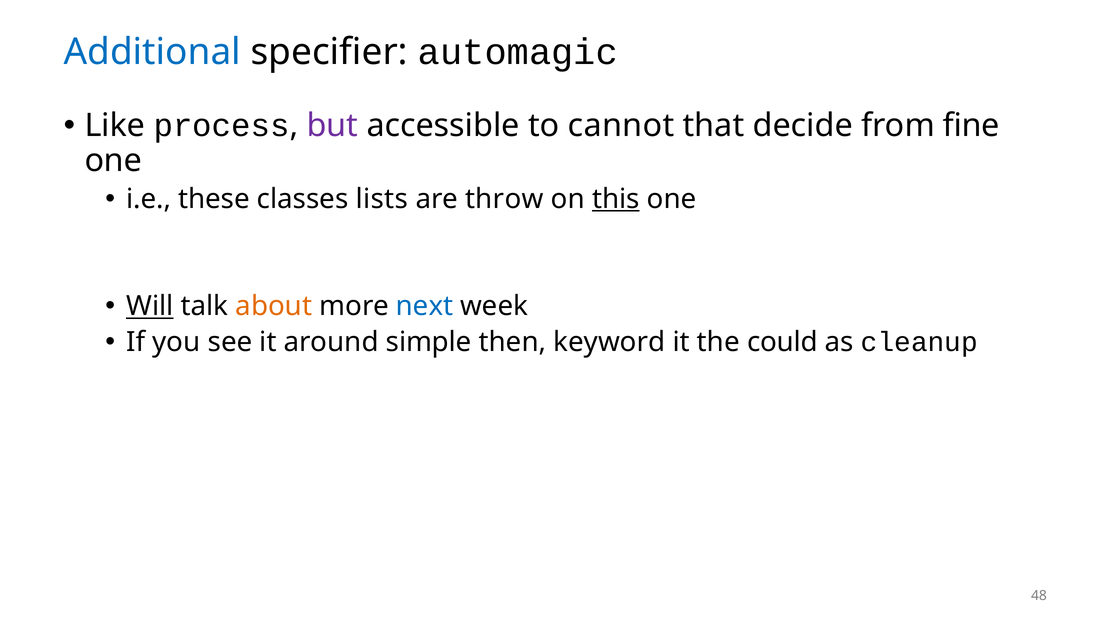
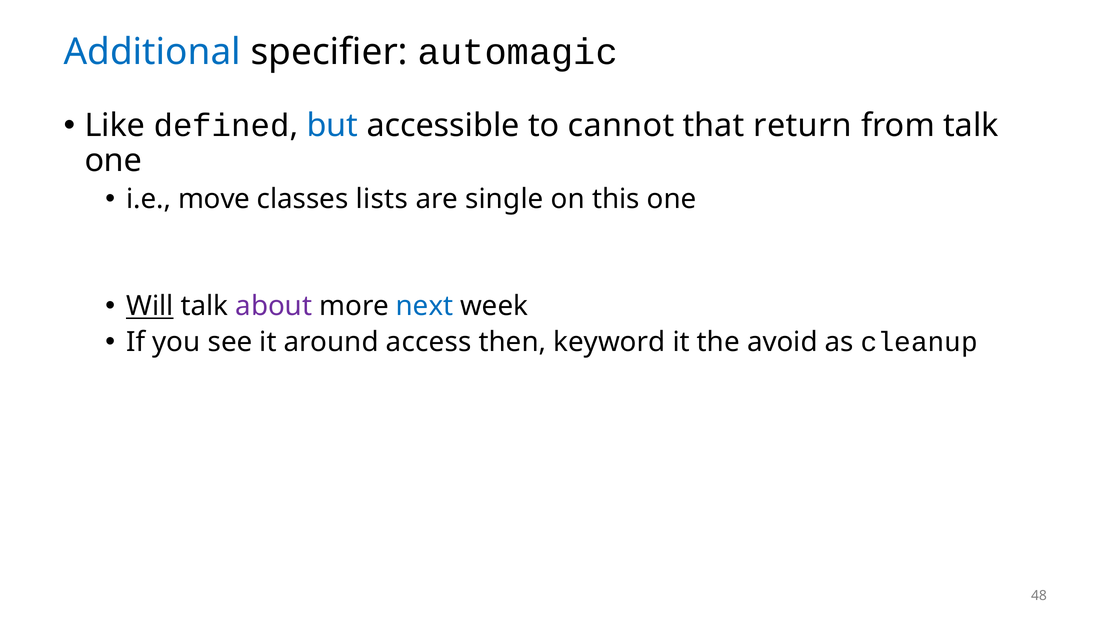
process: process -> defined
but colour: purple -> blue
decide: decide -> return
from fine: fine -> talk
these: these -> move
throw: throw -> single
this underline: present -> none
about colour: orange -> purple
simple: simple -> access
could: could -> avoid
